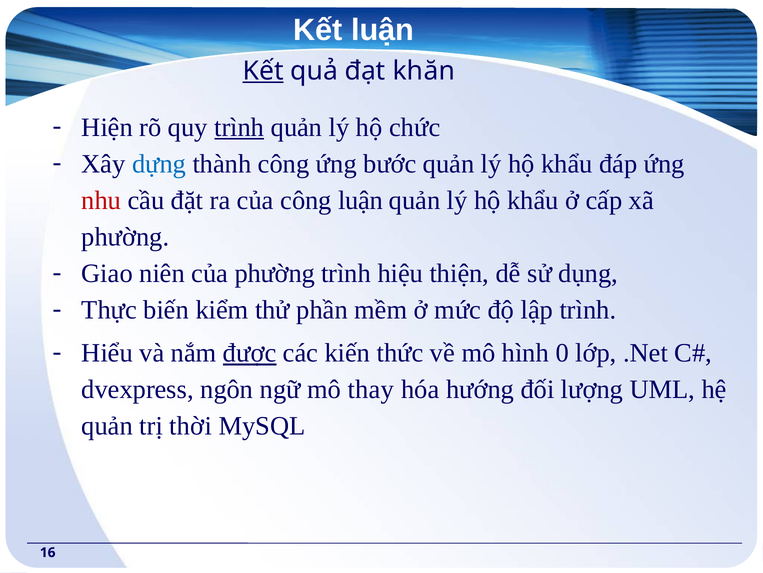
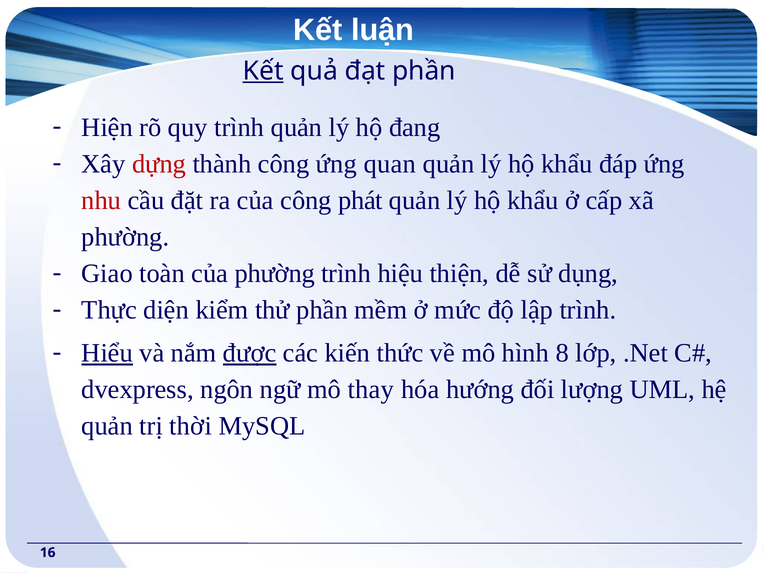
đạt khăn: khăn -> phần
trình at (239, 127) underline: present -> none
chức: chức -> đang
dựng colour: blue -> red
bước: bước -> quan
công luận: luận -> phát
niên: niên -> toàn
biến: biến -> diện
Hiểu underline: none -> present
0: 0 -> 8
